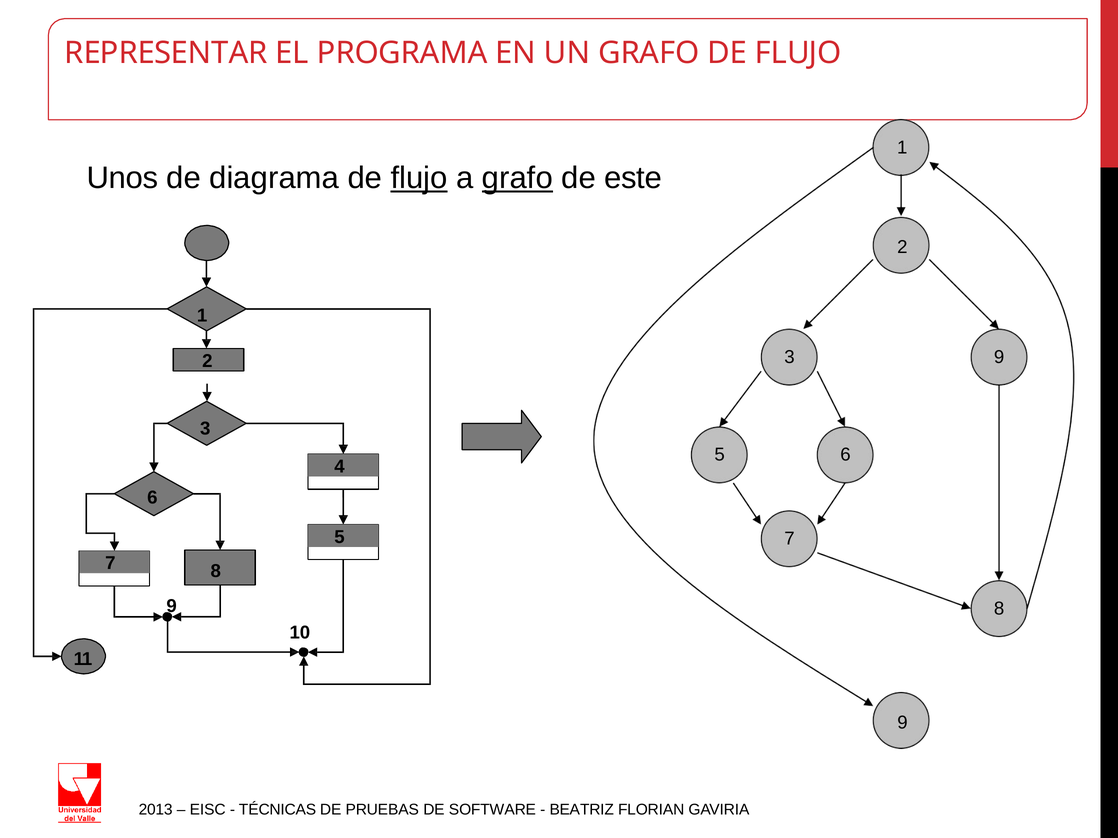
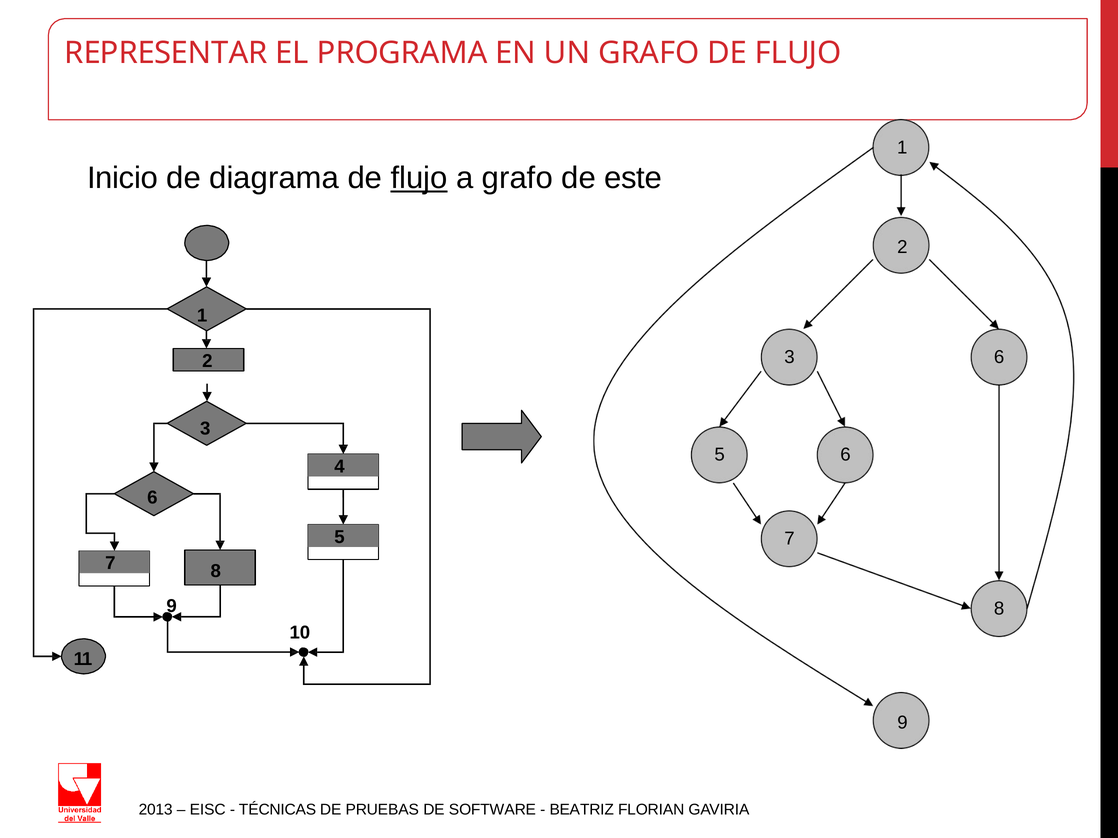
Unos: Unos -> Inicio
grafo at (517, 178) underline: present -> none
9 at (999, 357): 9 -> 6
